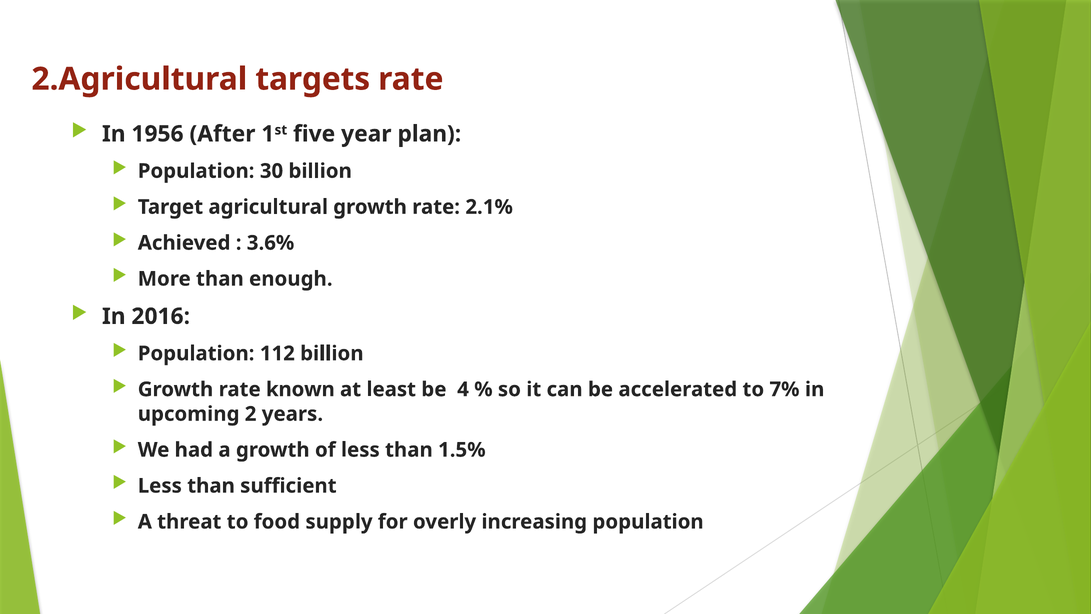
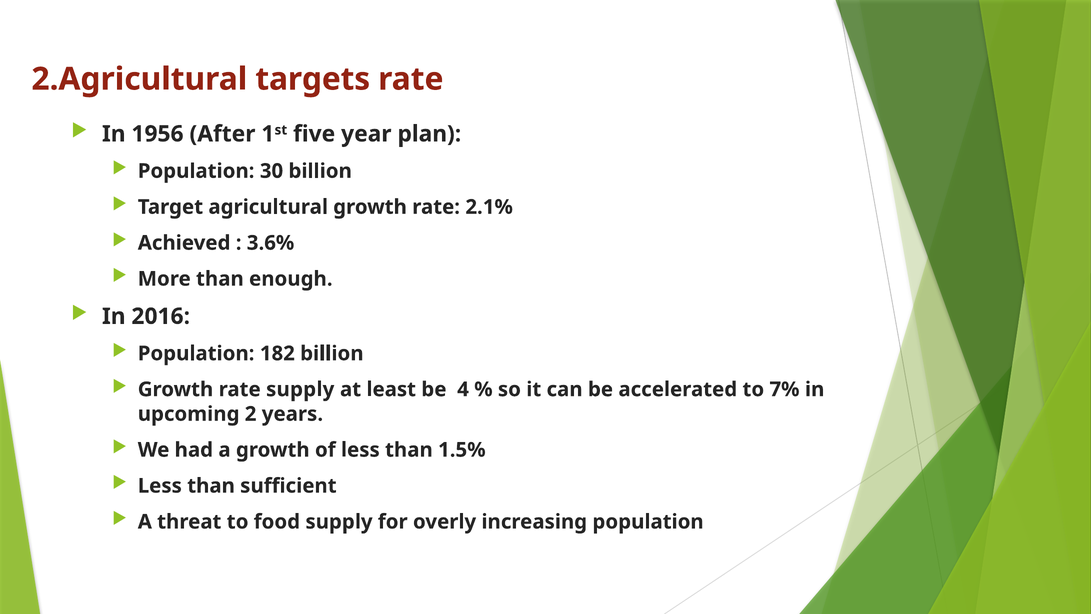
112: 112 -> 182
rate known: known -> supply
